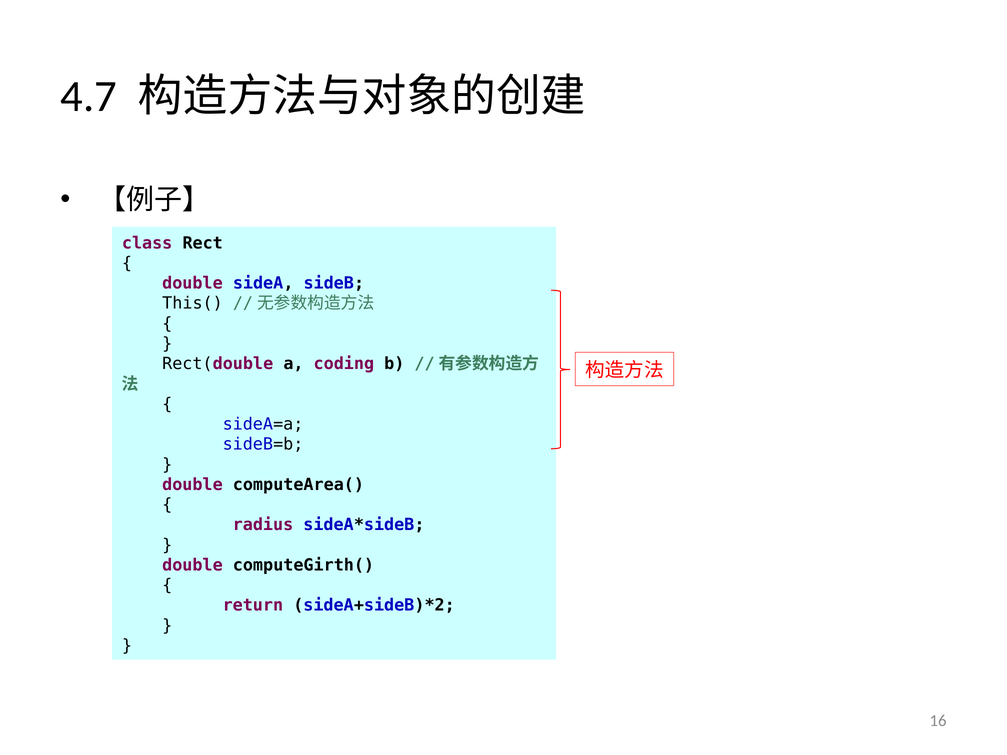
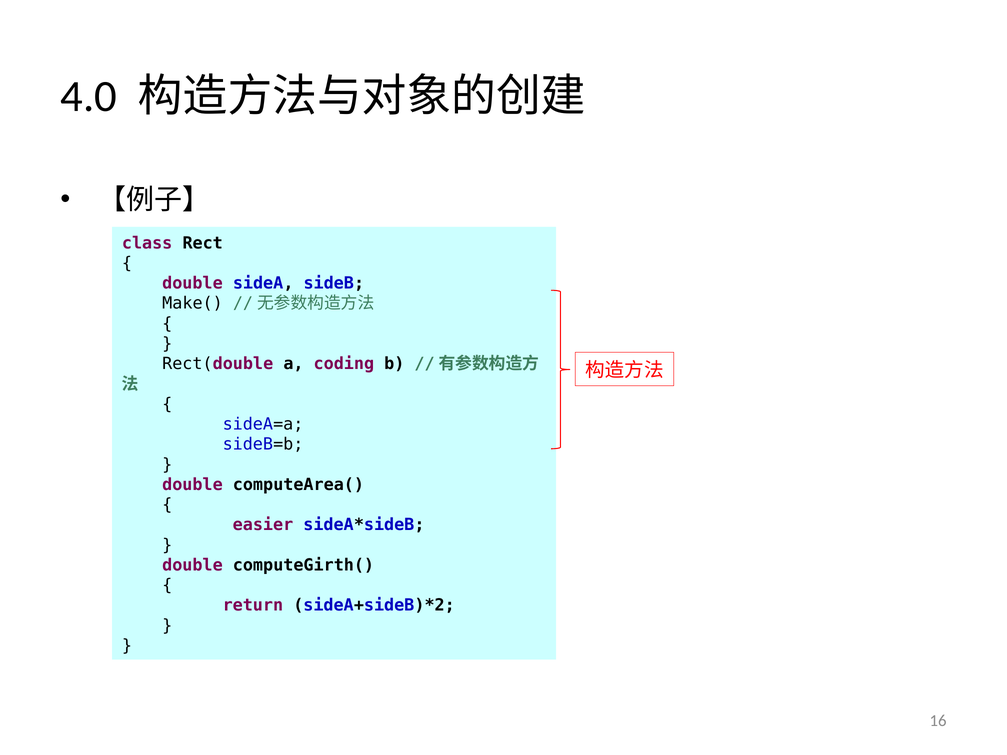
4.7: 4.7 -> 4.0
This(: This( -> Make(
radius: radius -> easier
